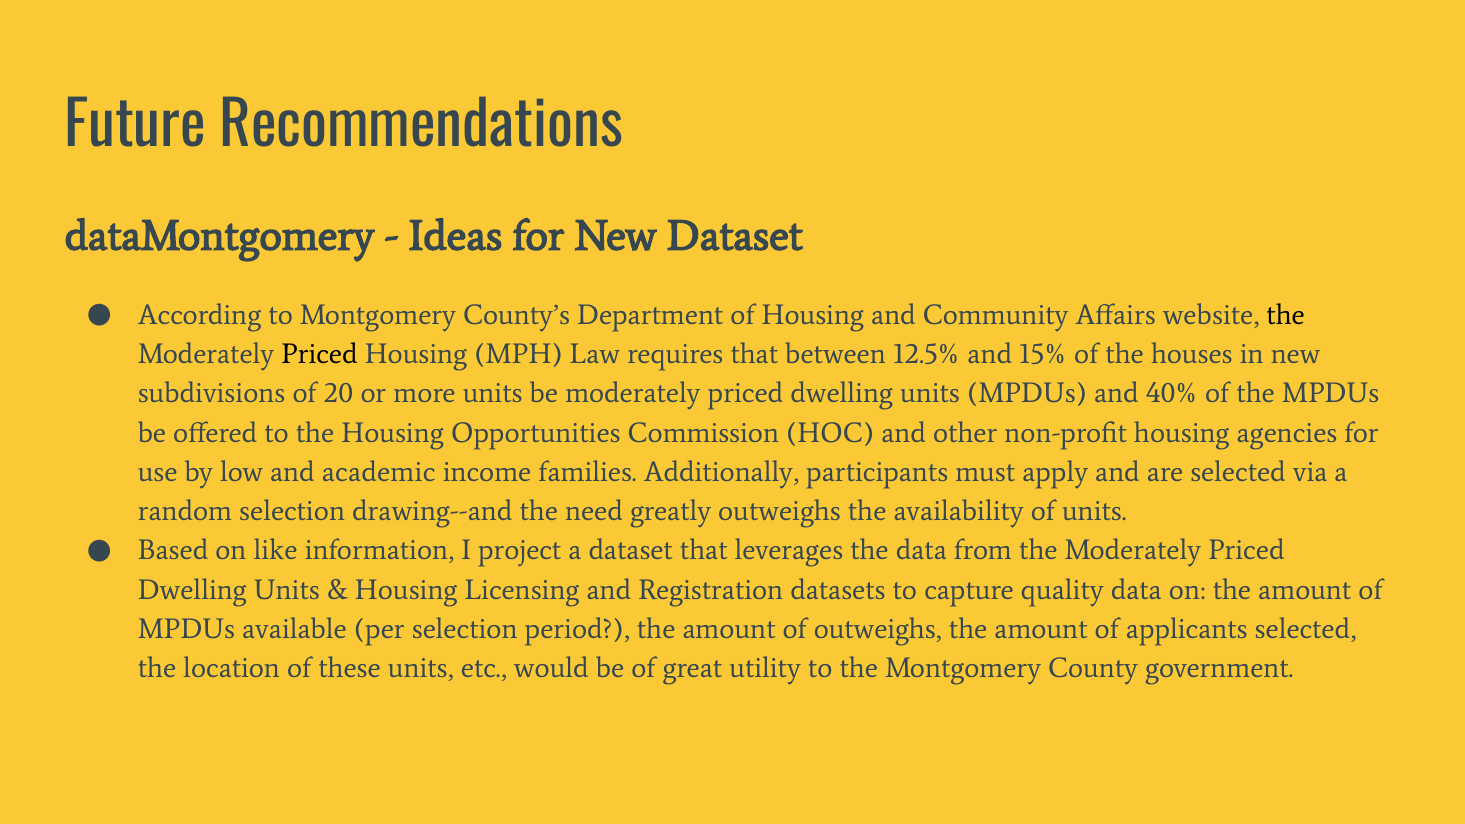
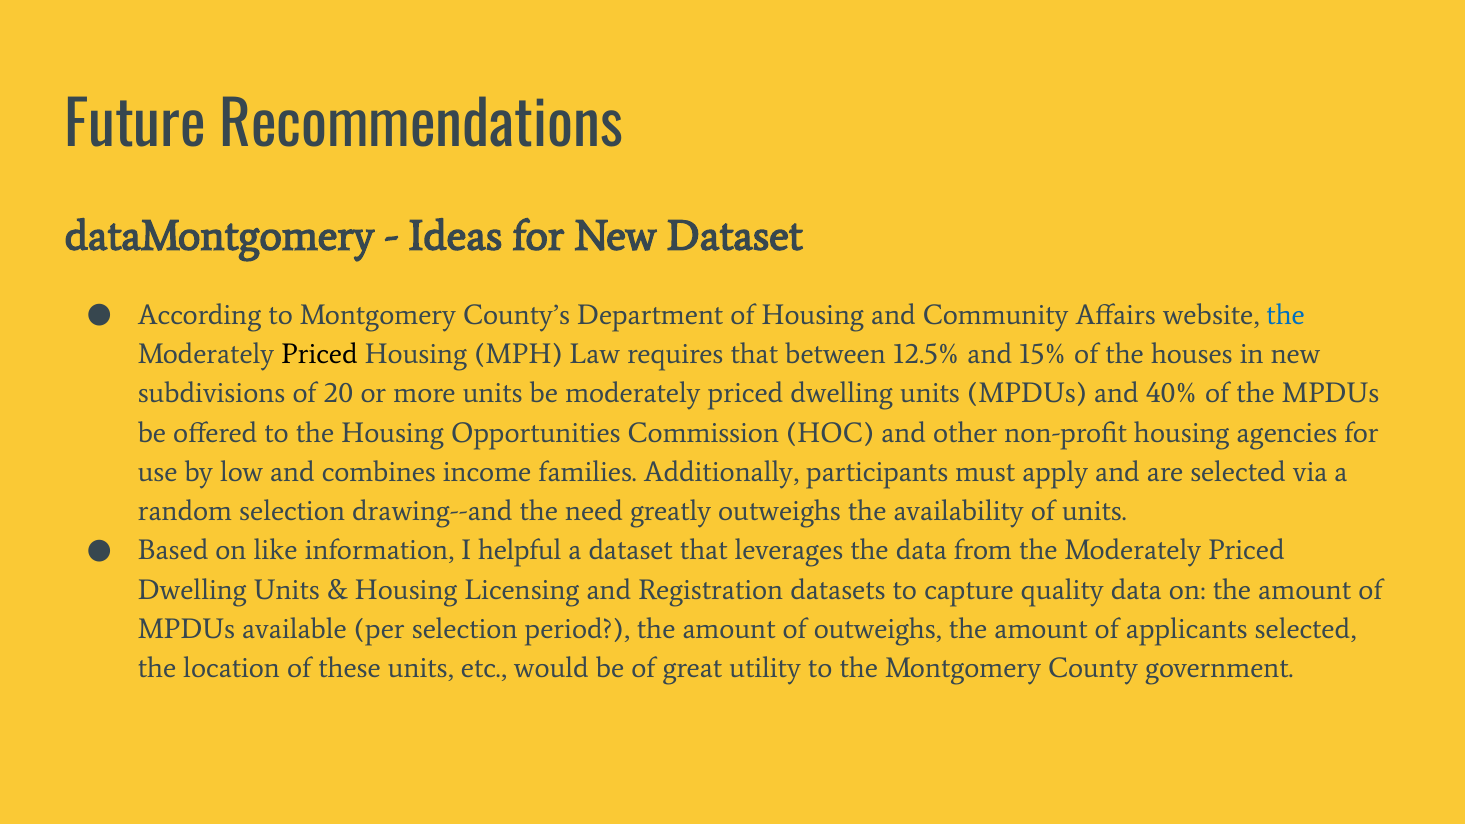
the at (1286, 315) colour: black -> blue
academic: academic -> combines
project: project -> helpful
